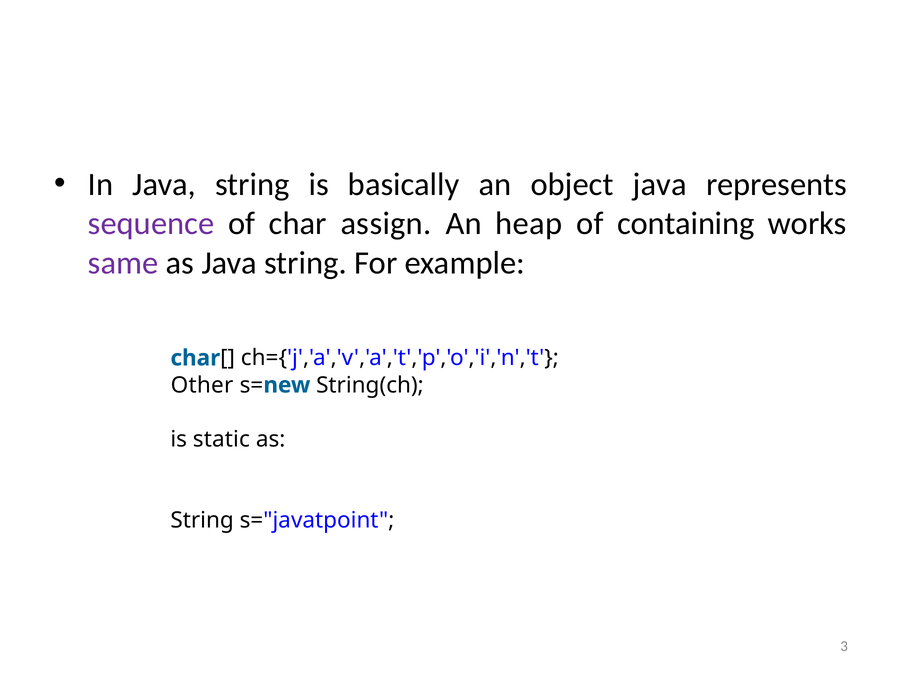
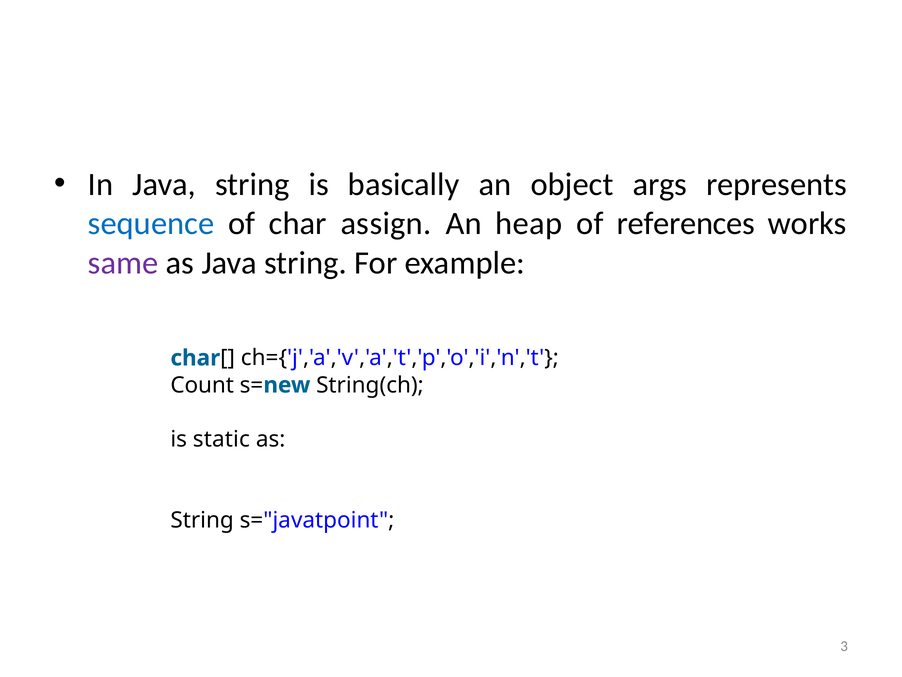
object java: java -> args
sequence colour: purple -> blue
containing: containing -> references
Other: Other -> Count
